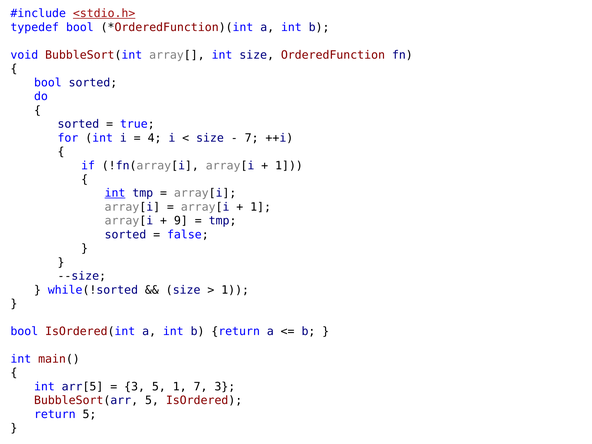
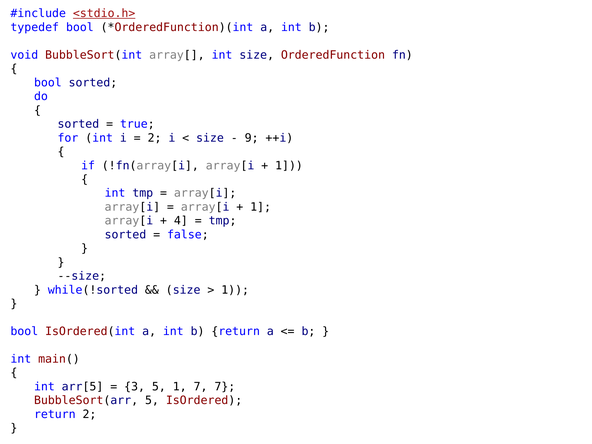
4 at (155, 138): 4 -> 2
7 at (252, 138): 7 -> 9
int at (115, 193) underline: present -> none
9: 9 -> 4
7 3: 3 -> 7
return 5: 5 -> 2
